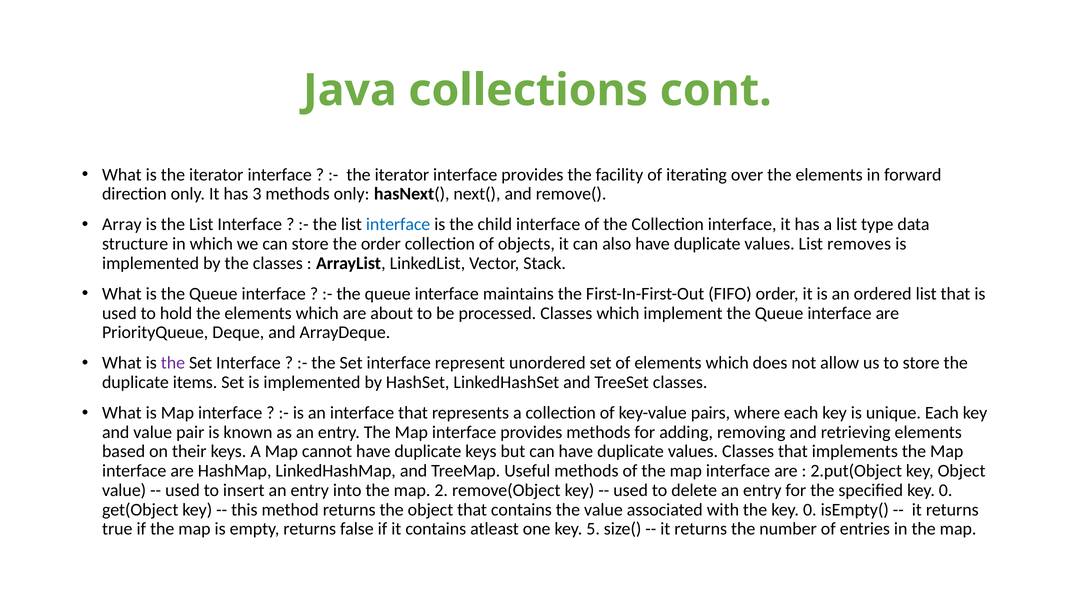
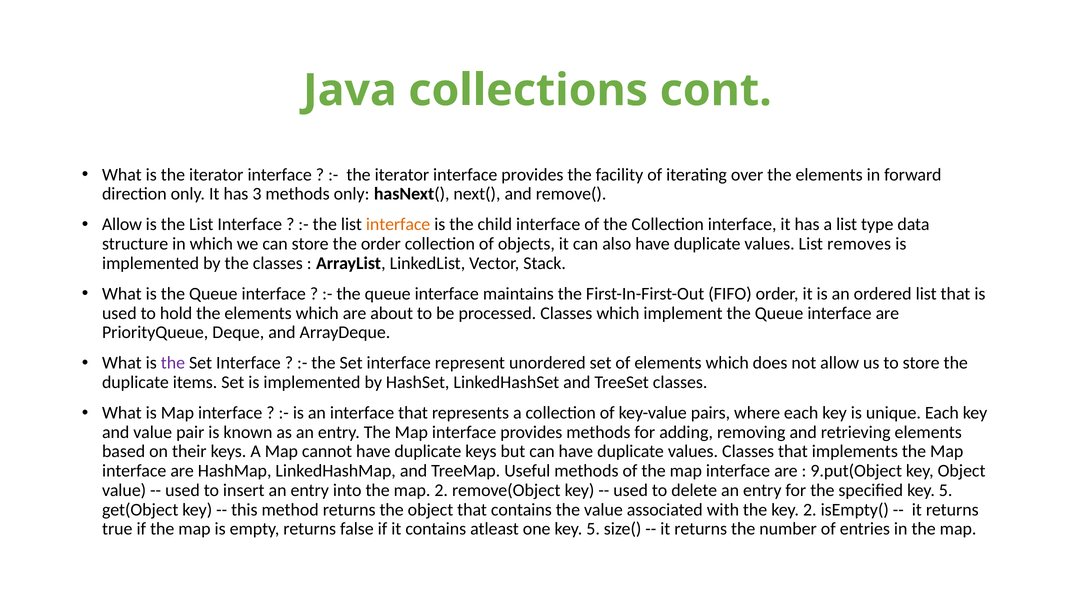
Array at (122, 224): Array -> Allow
interface at (398, 224) colour: blue -> orange
2.put(Object: 2.put(Object -> 9.put(Object
specified key 0: 0 -> 5
the key 0: 0 -> 2
